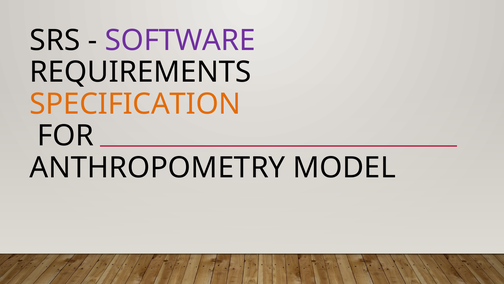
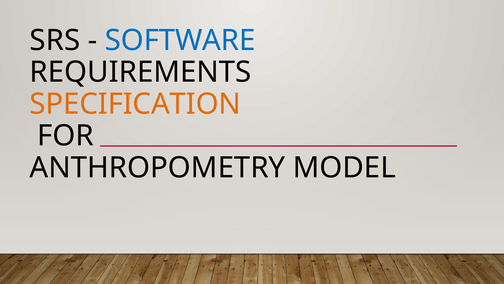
SOFTWARE colour: purple -> blue
